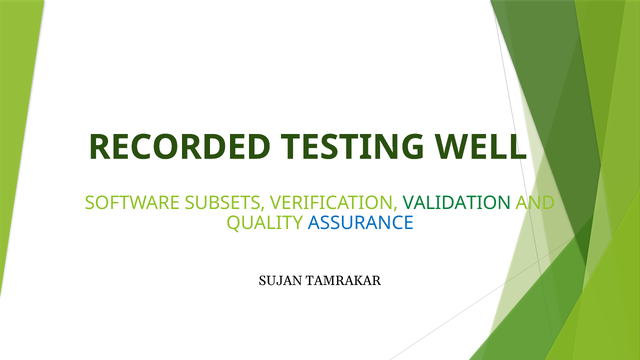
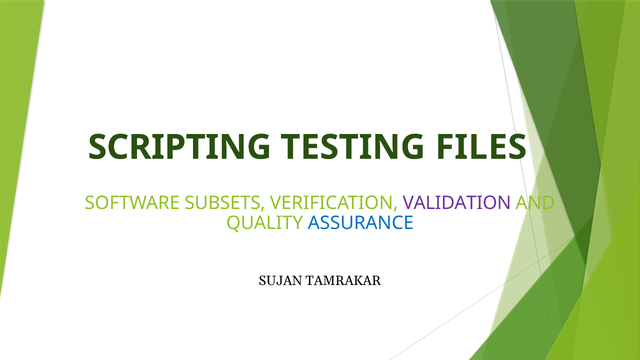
RECORDED: RECORDED -> SCRIPTING
WELL: WELL -> FILES
VALIDATION colour: green -> purple
